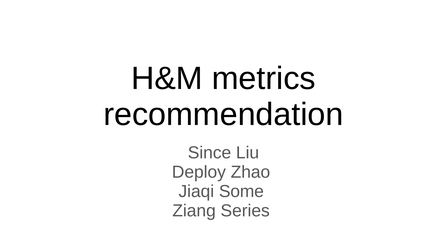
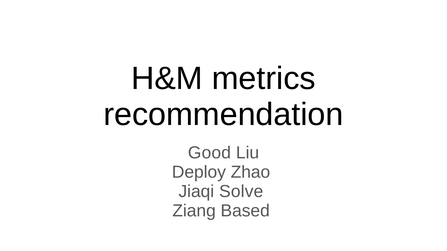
Since: Since -> Good
Some: Some -> Solve
Series: Series -> Based
